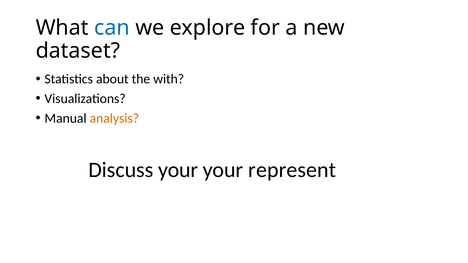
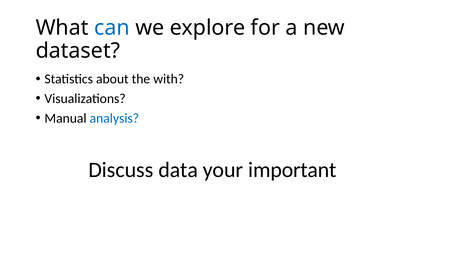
analysis colour: orange -> blue
Discuss your: your -> data
represent: represent -> important
